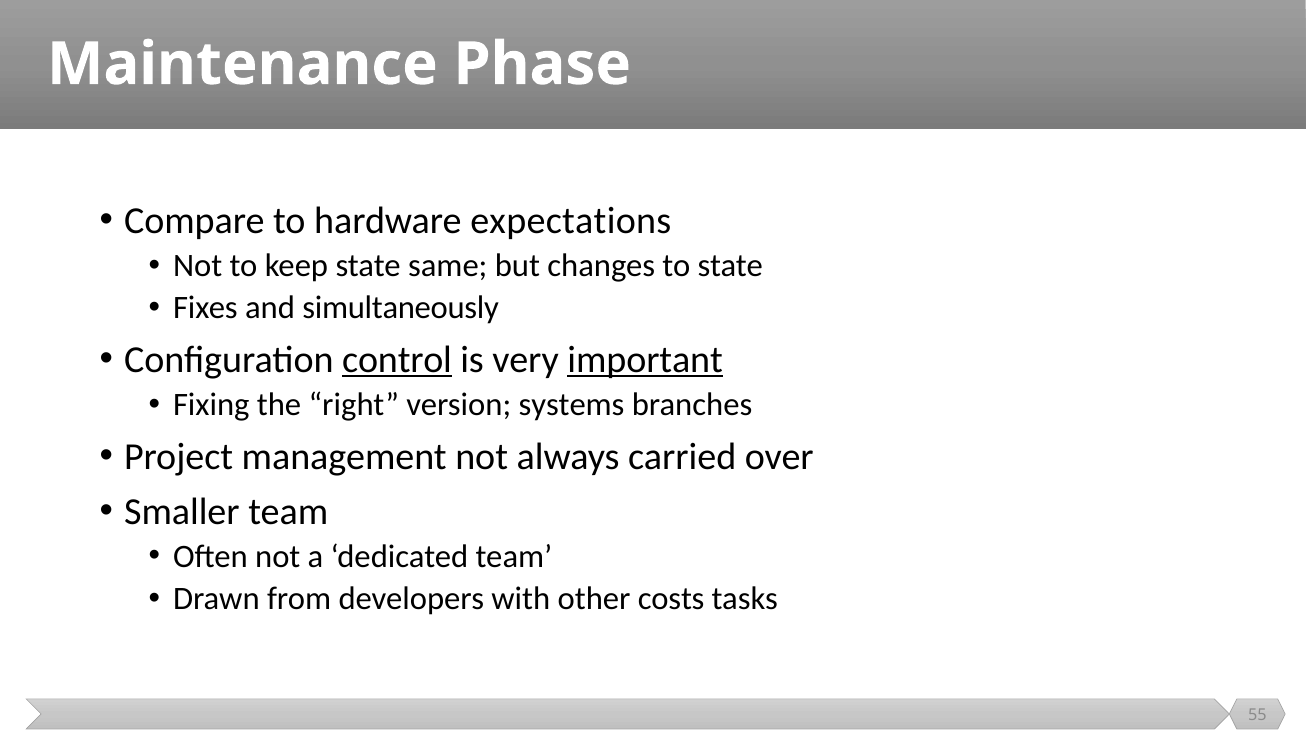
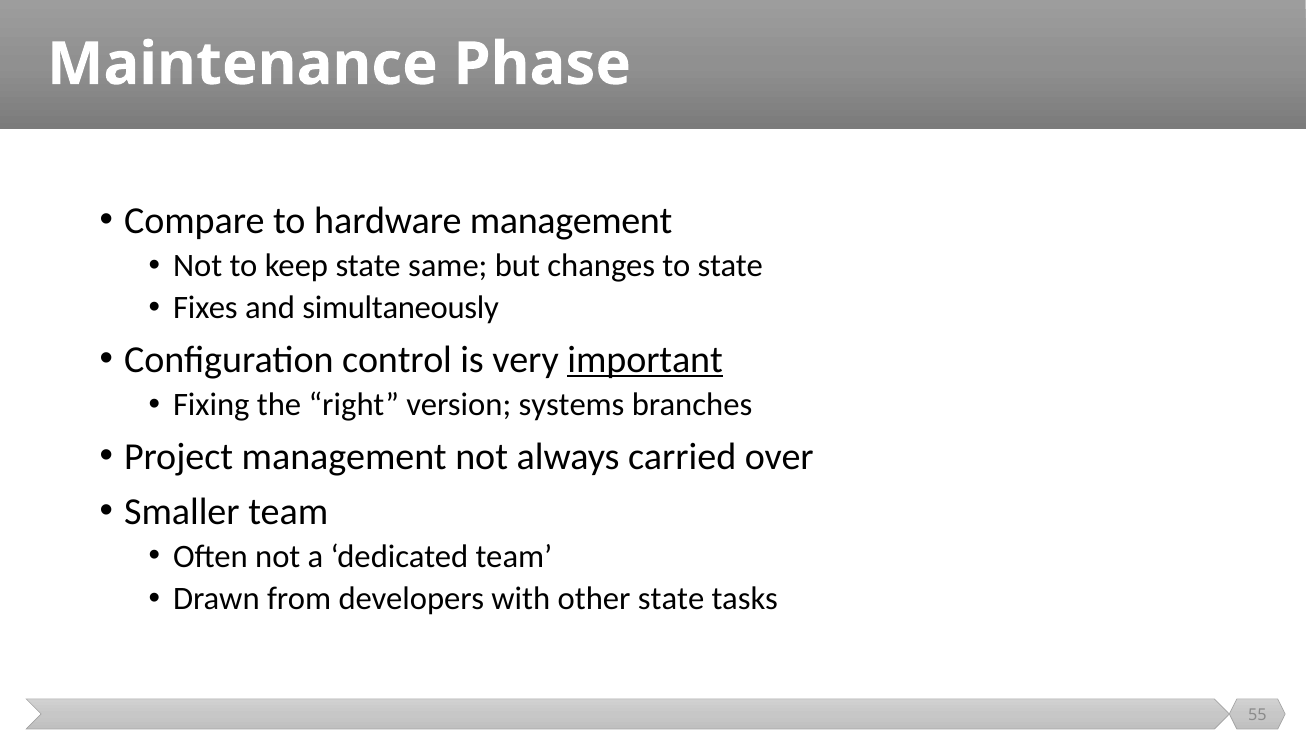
hardware expectations: expectations -> management
control underline: present -> none
other costs: costs -> state
